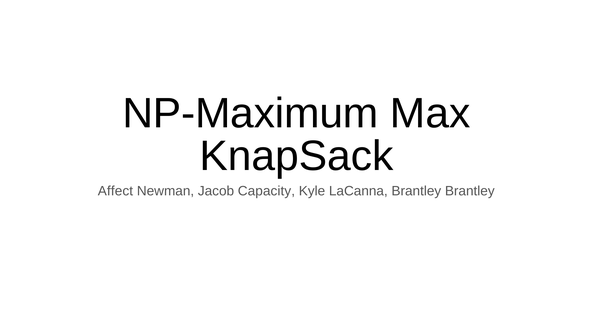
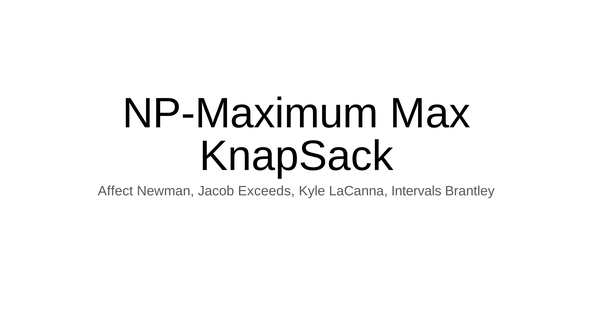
Capacity: Capacity -> Exceeds
LaCanna Brantley: Brantley -> Intervals
